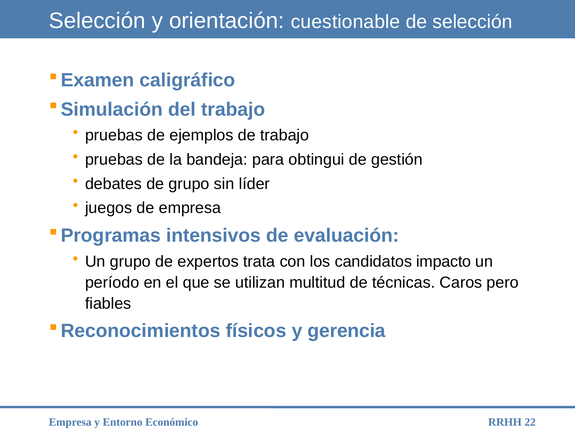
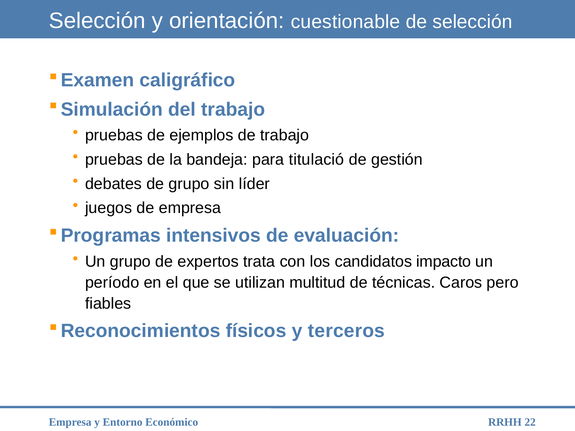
obtingui: obtingui -> titulació
gerencia: gerencia -> terceros
